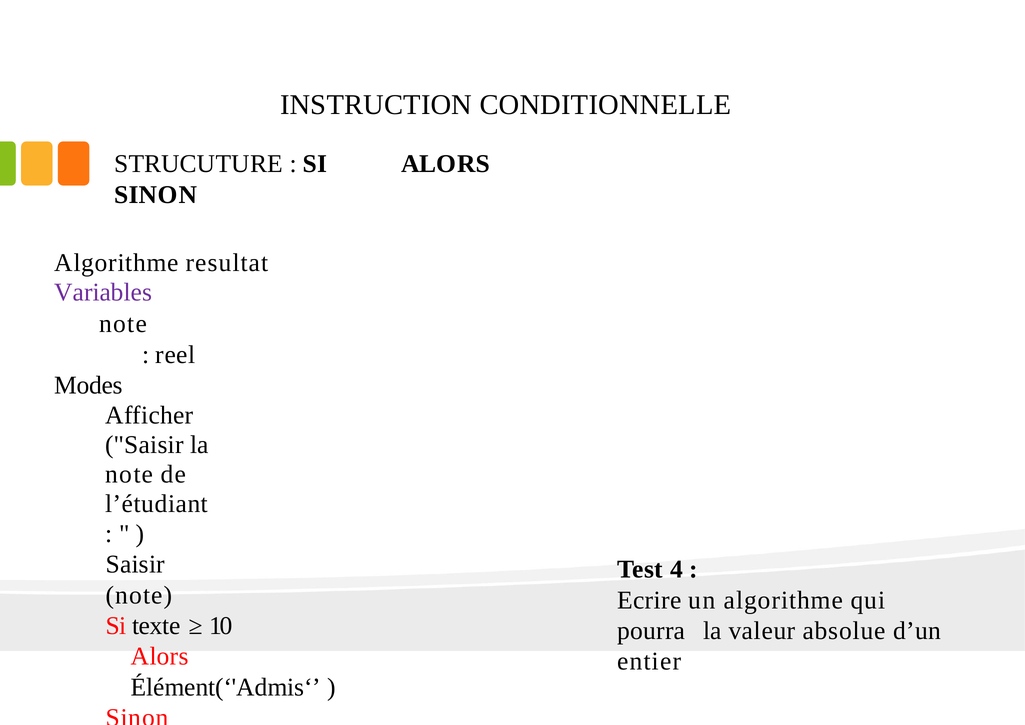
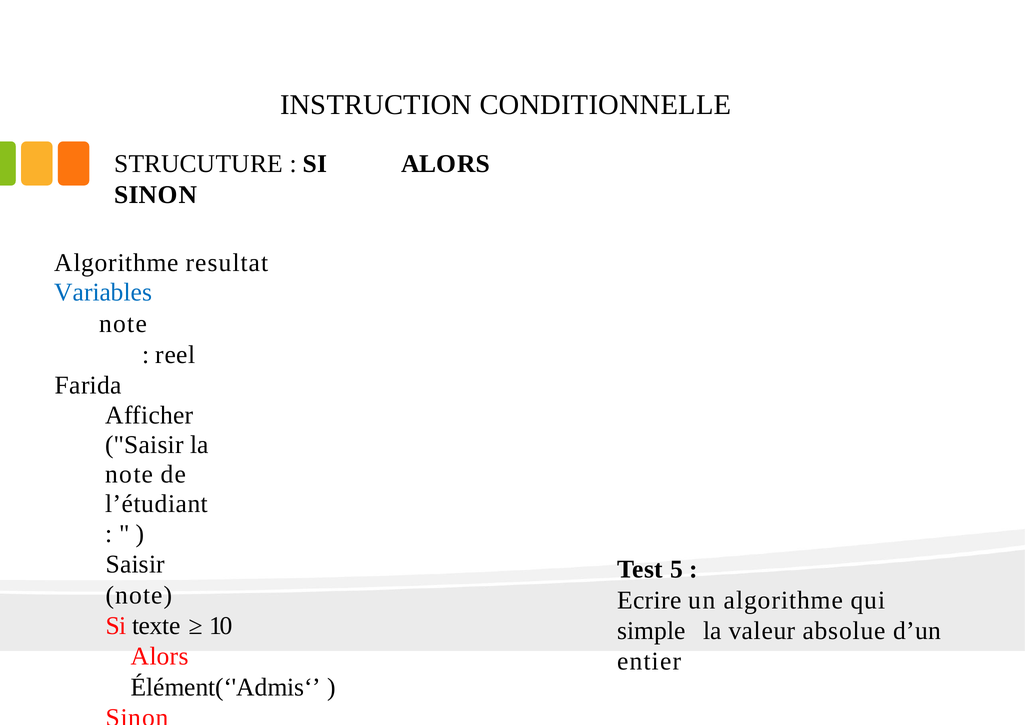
Variables colour: purple -> blue
Modes: Modes -> Farida
4: 4 -> 5
pourra: pourra -> simple
